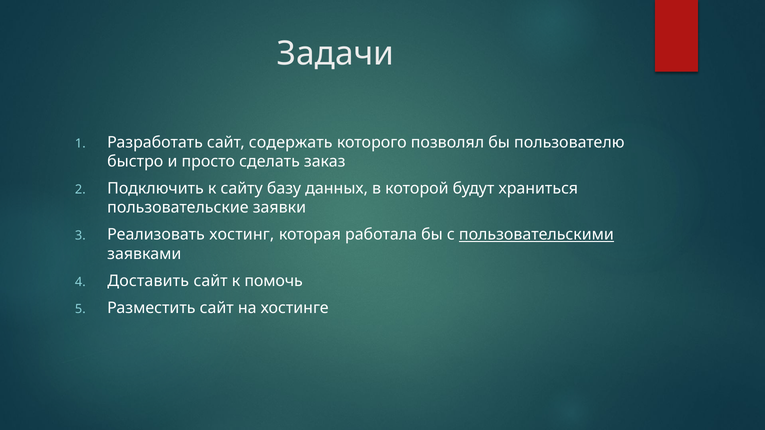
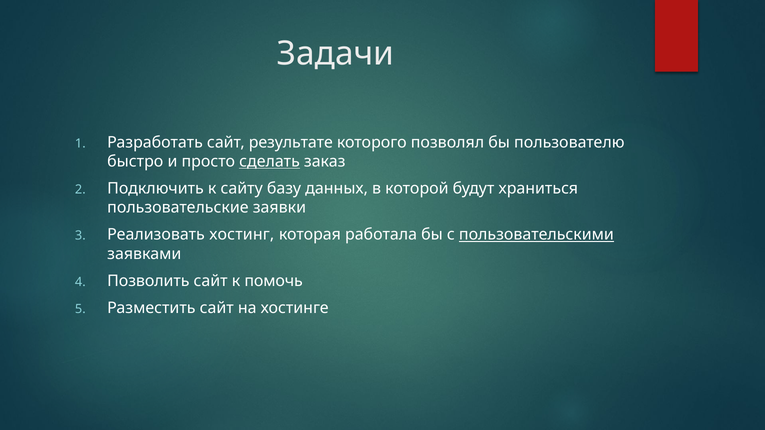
содержать: содержать -> результате
сделать underline: none -> present
Доставить: Доставить -> Позволить
